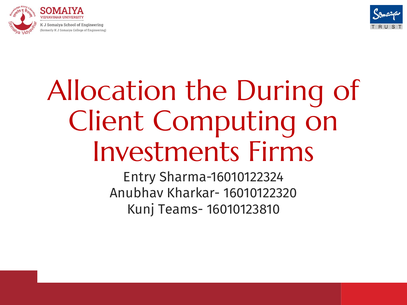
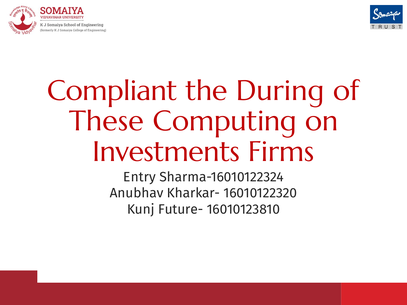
Allocation: Allocation -> Compliant
Client: Client -> These
Teams-: Teams- -> Future-
